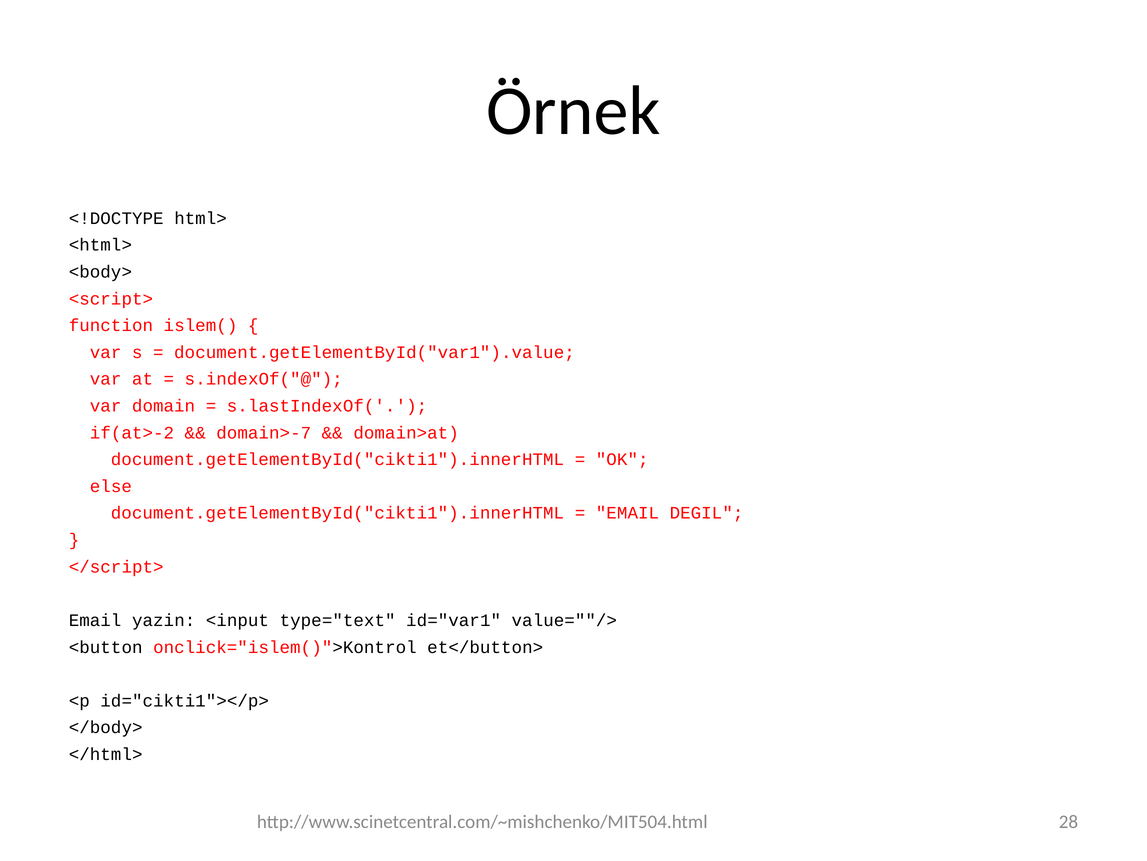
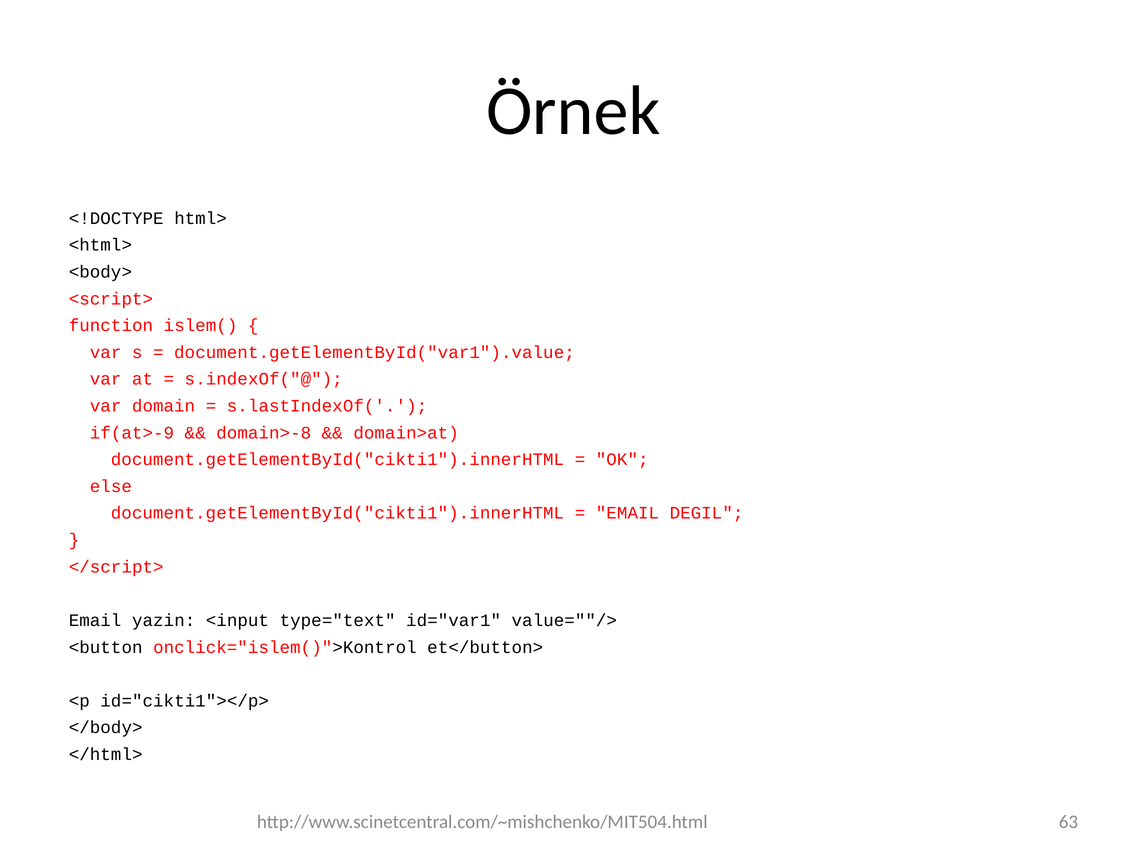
if(at>-2: if(at>-2 -> if(at>-9
domain>-7: domain>-7 -> domain>-8
28: 28 -> 63
